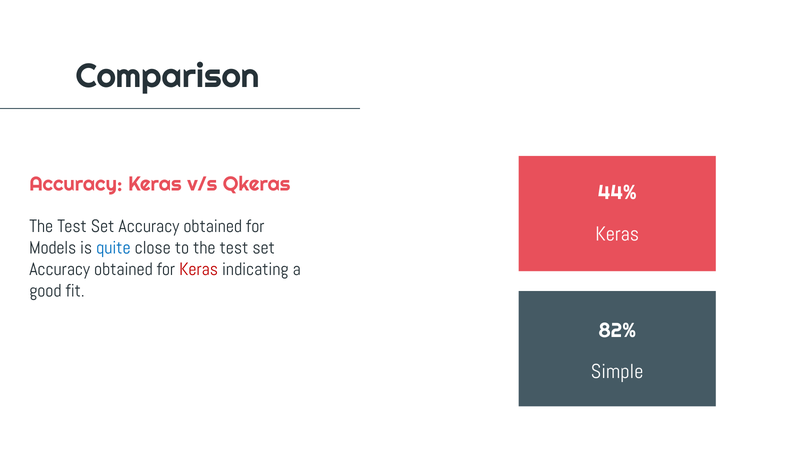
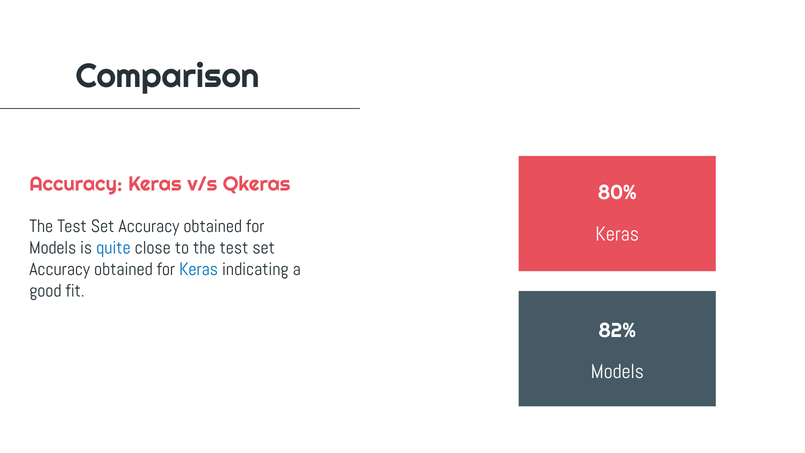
44%: 44% -> 80%
Keras at (199, 269) colour: red -> blue
Simple at (617, 372): Simple -> Models
